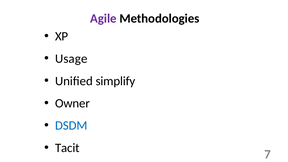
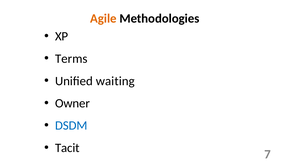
Agile colour: purple -> orange
Usage: Usage -> Terms
simplify: simplify -> waiting
